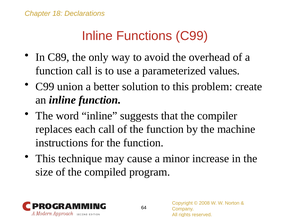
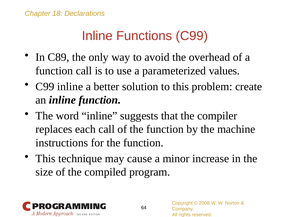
C99 union: union -> inline
